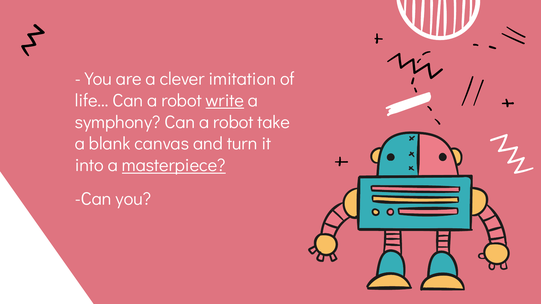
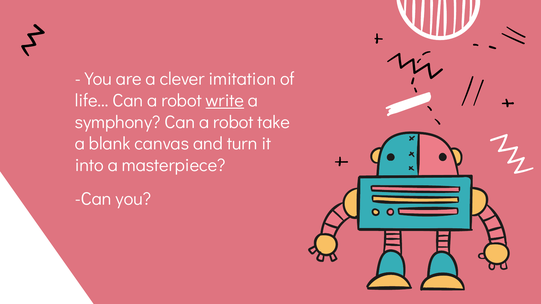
masterpiece underline: present -> none
